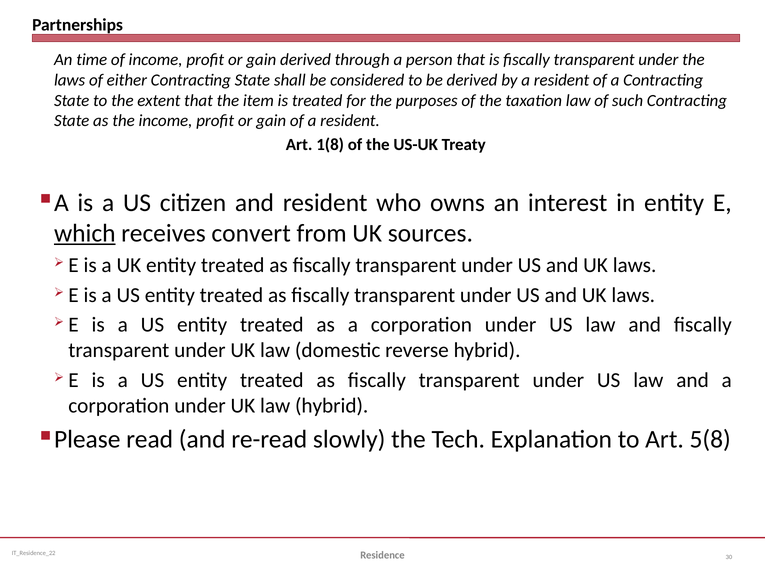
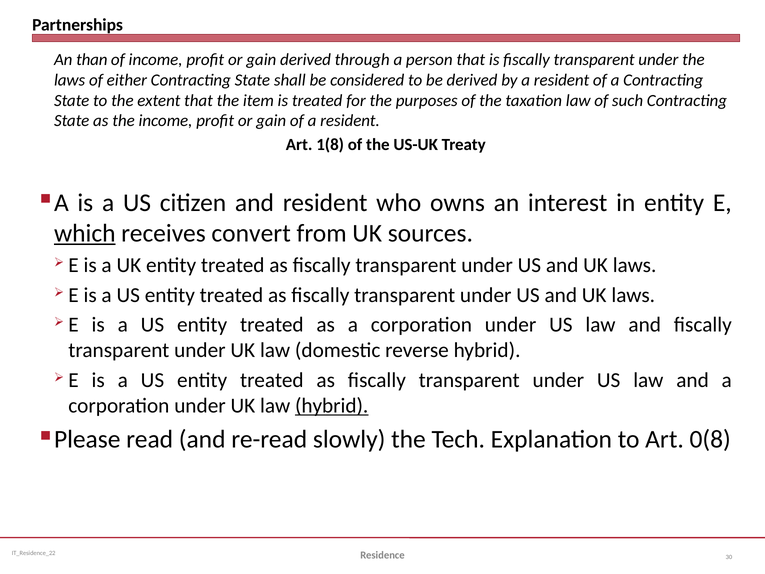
time: time -> than
hybrid at (332, 406) underline: none -> present
5(8: 5(8 -> 0(8
